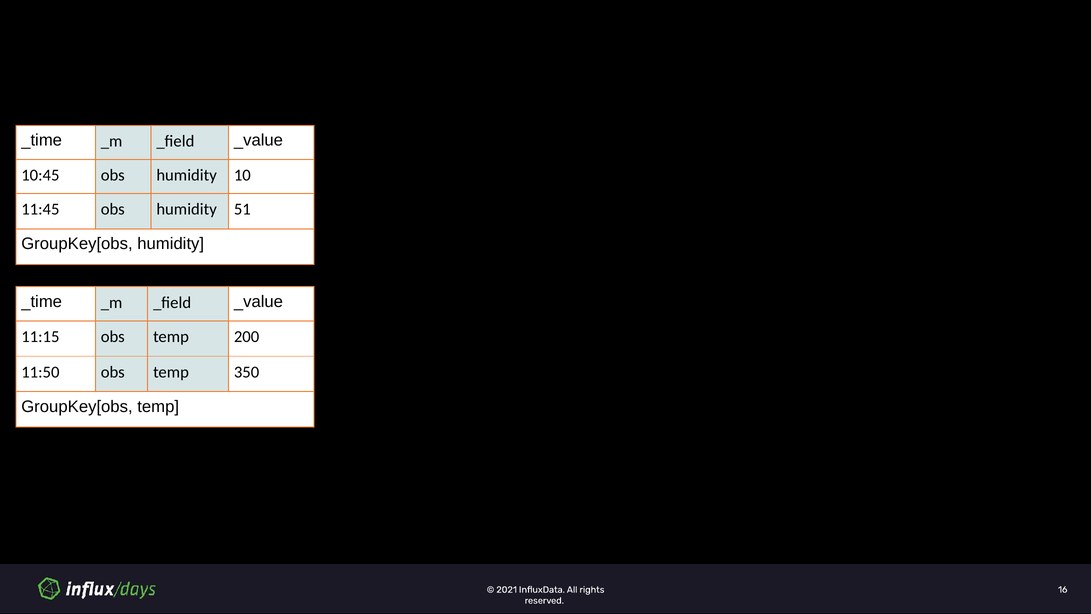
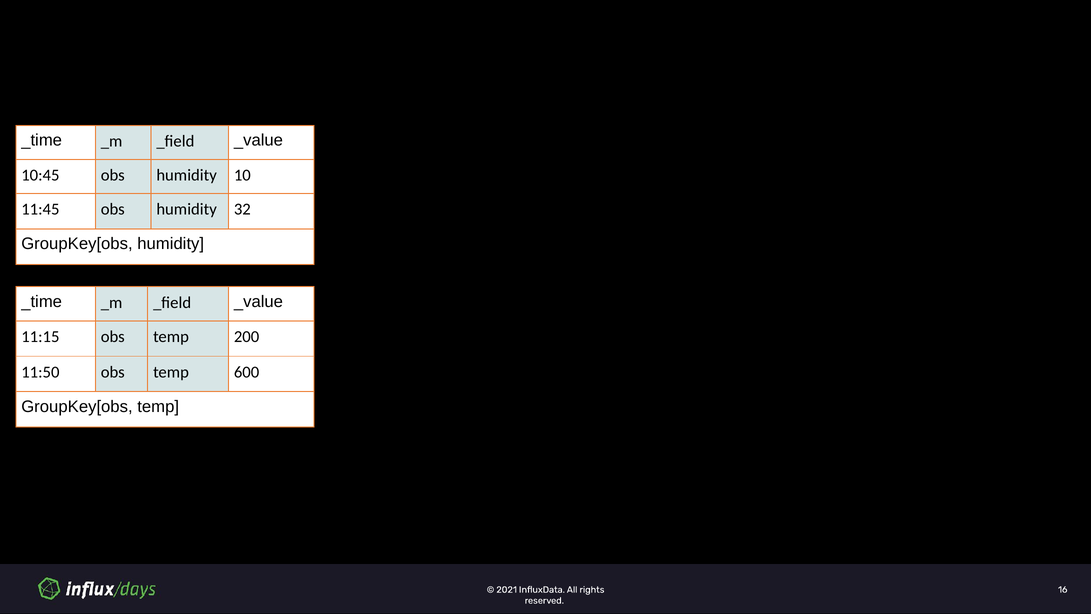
51: 51 -> 32
350: 350 -> 600
